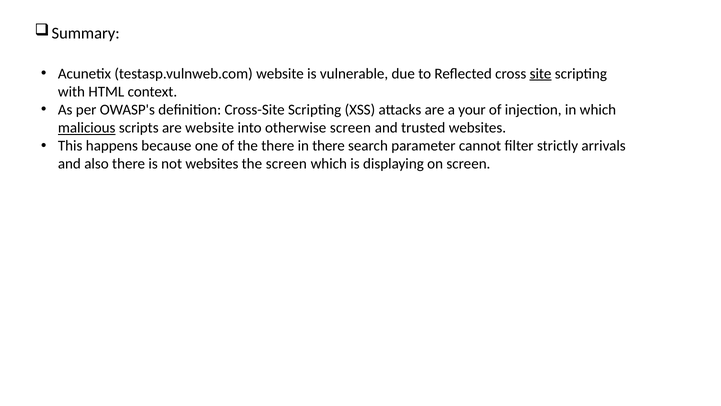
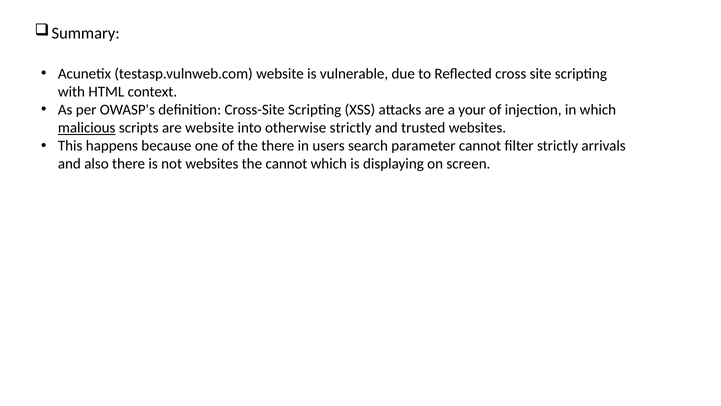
site underline: present -> none
otherwise screen: screen -> strictly
in there: there -> users
the screen: screen -> cannot
